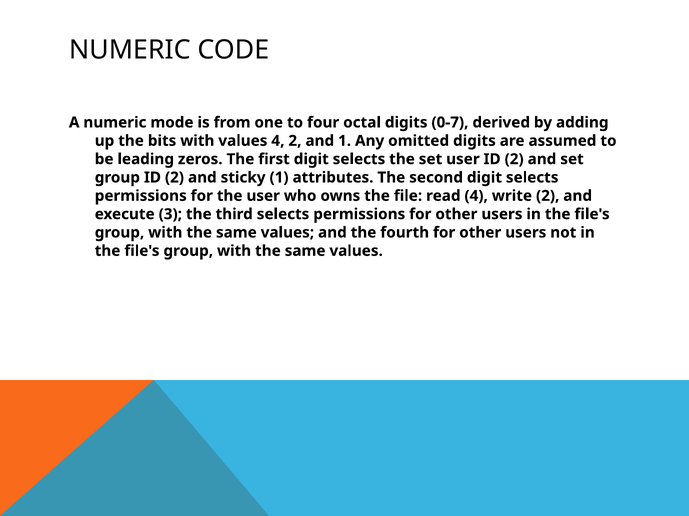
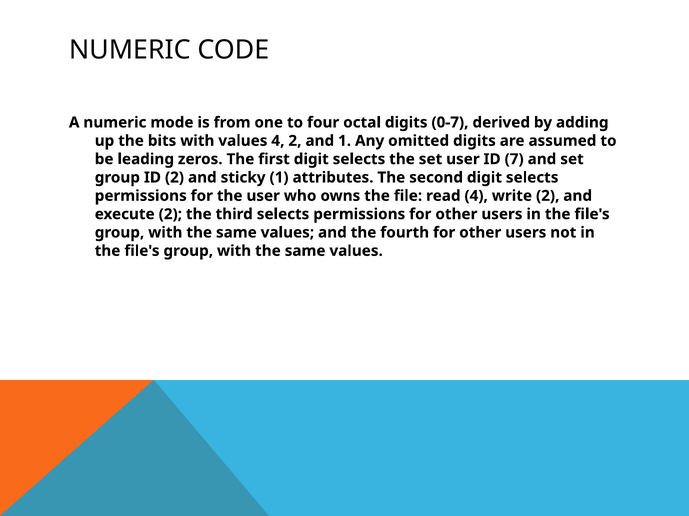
user ID 2: 2 -> 7
execute 3: 3 -> 2
